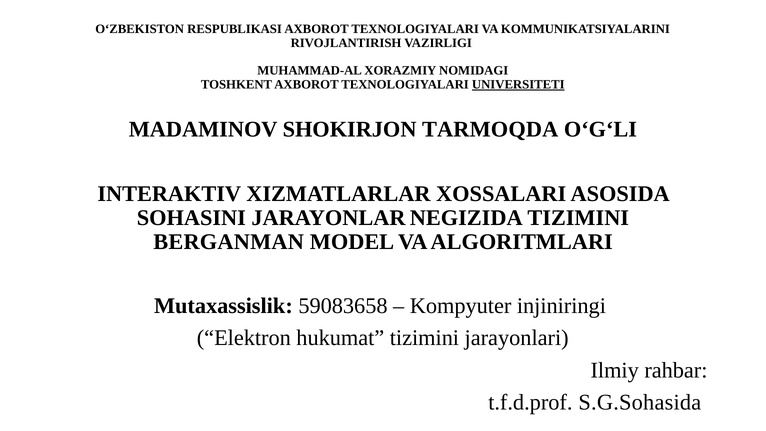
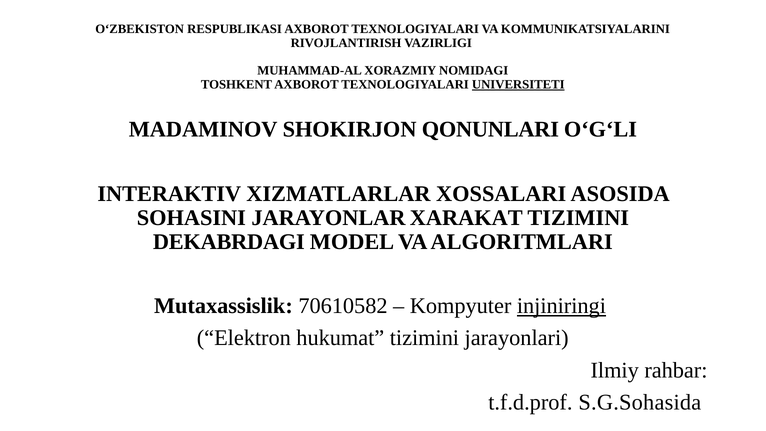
TARMOQDA: TARMOQDA -> QONUNLARI
NЕGIZIDA: NЕGIZIDA -> XARAKAT
BЕRGANMAN: BЕRGANMAN -> DЕKABRDAGI
59083658: 59083658 -> 70610582
injiniringi underline: none -> present
